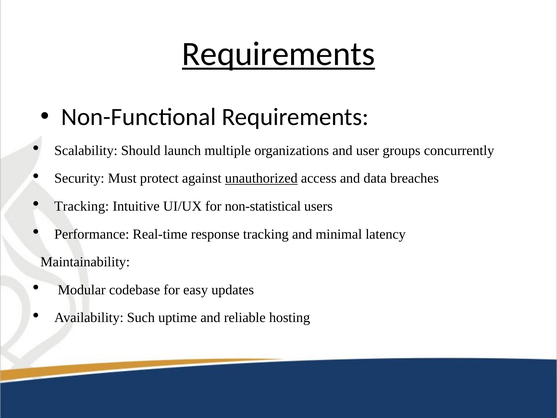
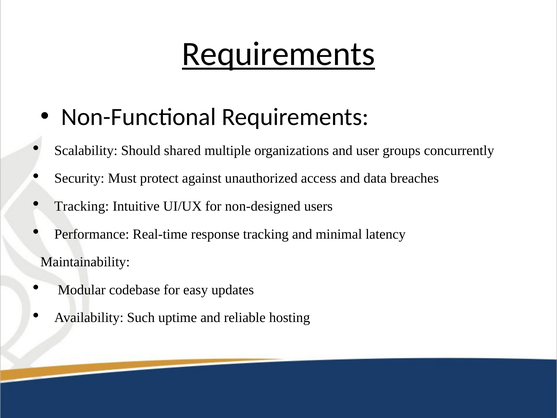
launch: launch -> shared
unauthorized underline: present -> none
non-statistical: non-statistical -> non-designed
